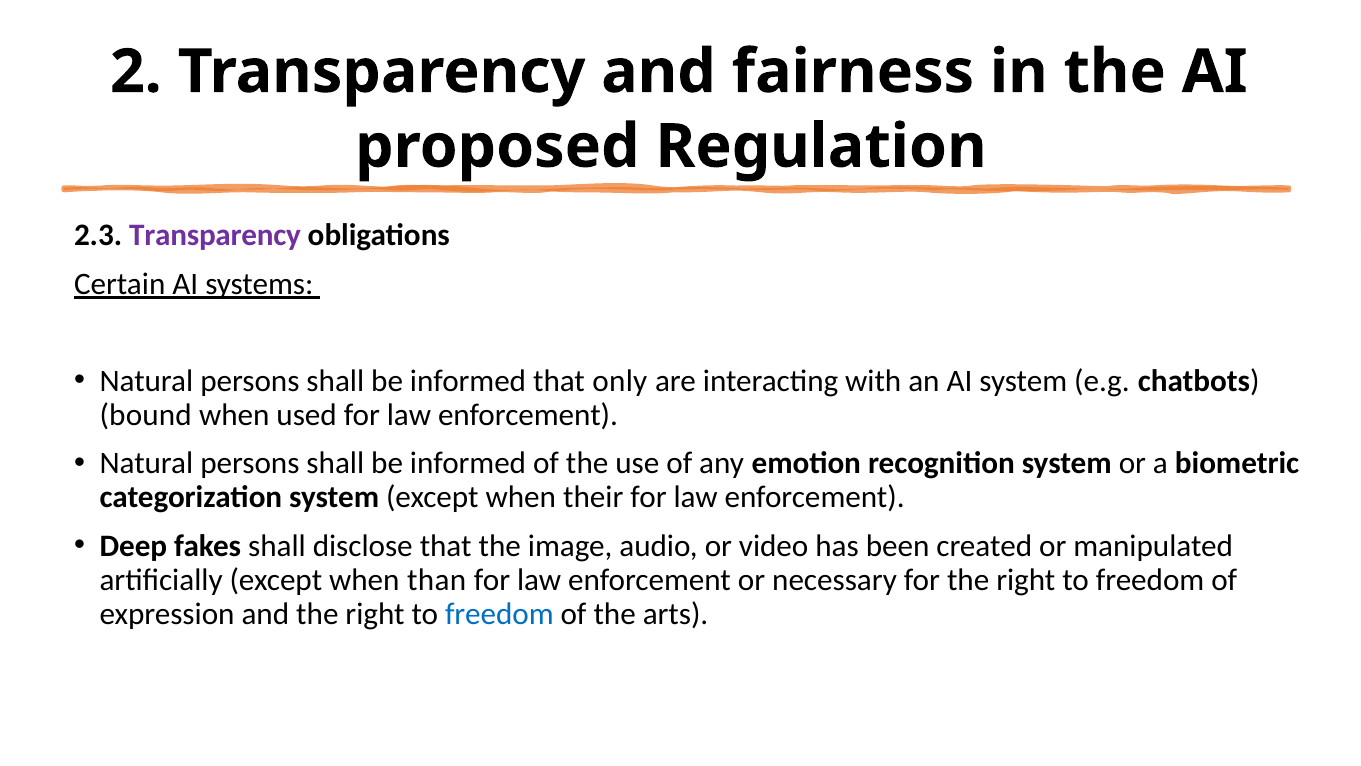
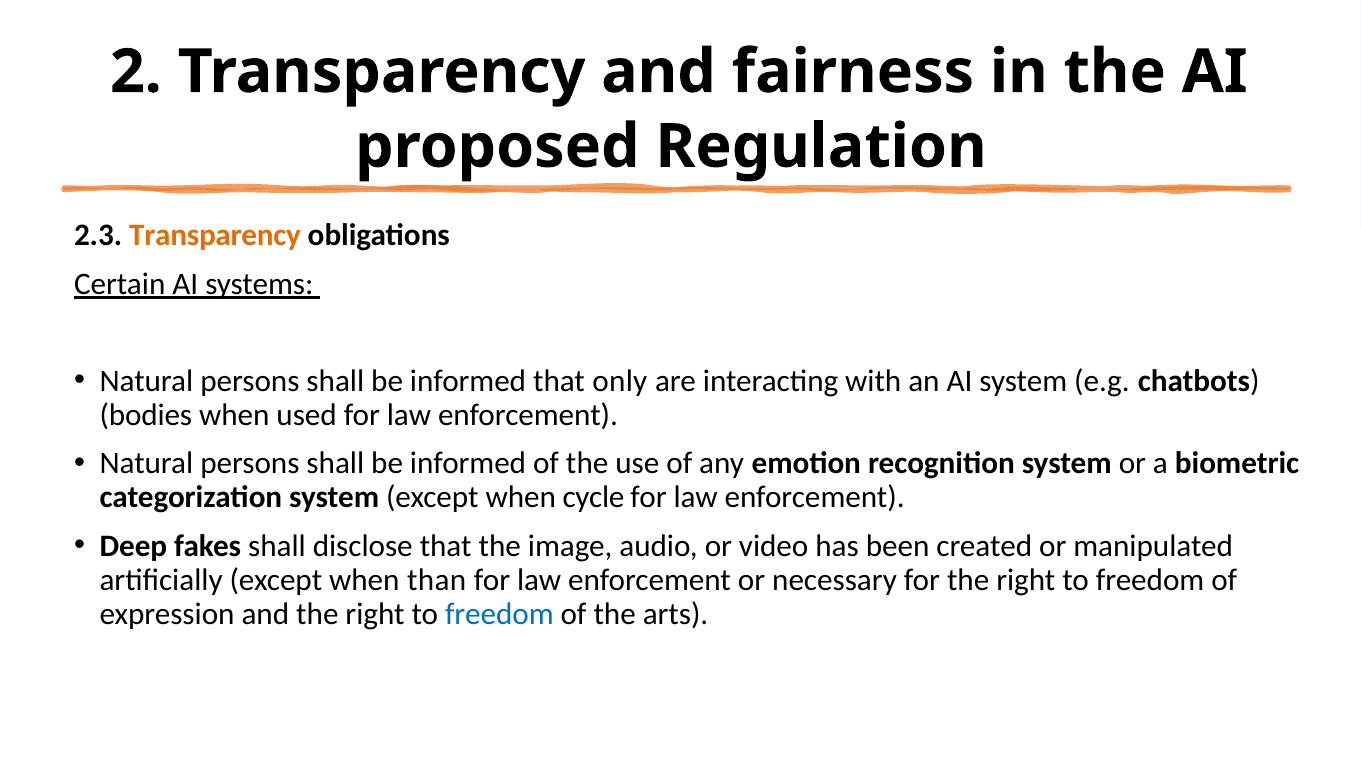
Transparency at (215, 236) colour: purple -> orange
bound: bound -> bodies
their: their -> cycle
